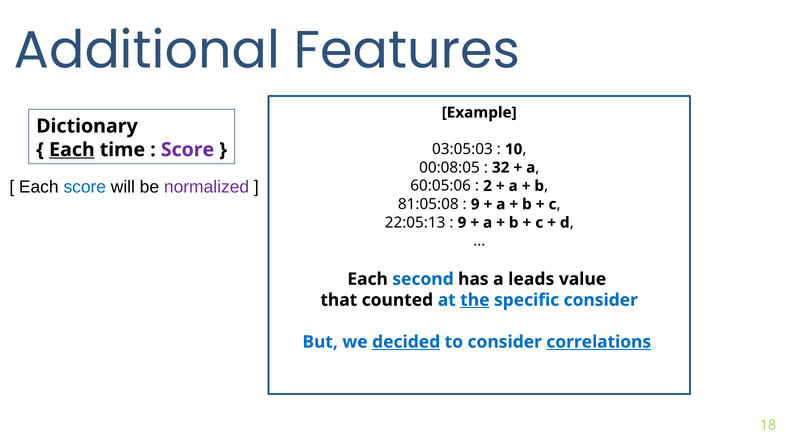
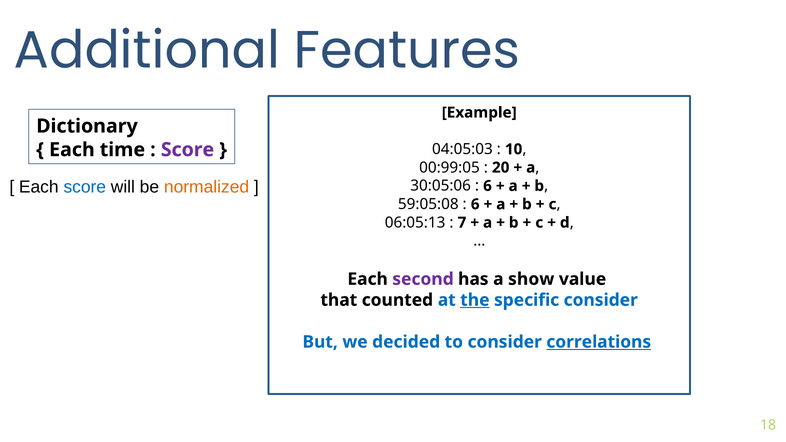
03:05:03: 03:05:03 -> 04:05:03
Each at (72, 150) underline: present -> none
00:08:05: 00:08:05 -> 00:99:05
32: 32 -> 20
normalized colour: purple -> orange
60:05:06: 60:05:06 -> 30:05:06
2 at (488, 186): 2 -> 6
81:05:08: 81:05:08 -> 59:05:08
9 at (475, 204): 9 -> 6
22:05:13: 22:05:13 -> 06:05:13
9 at (462, 223): 9 -> 7
second colour: blue -> purple
leads: leads -> show
decided underline: present -> none
